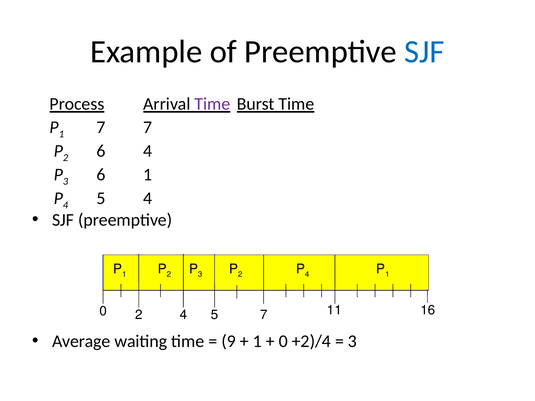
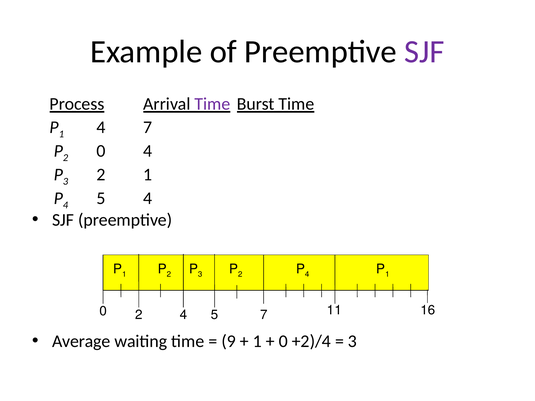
SJF at (424, 52) colour: blue -> purple
1 7: 7 -> 4
2 6: 6 -> 0
3 6: 6 -> 2
